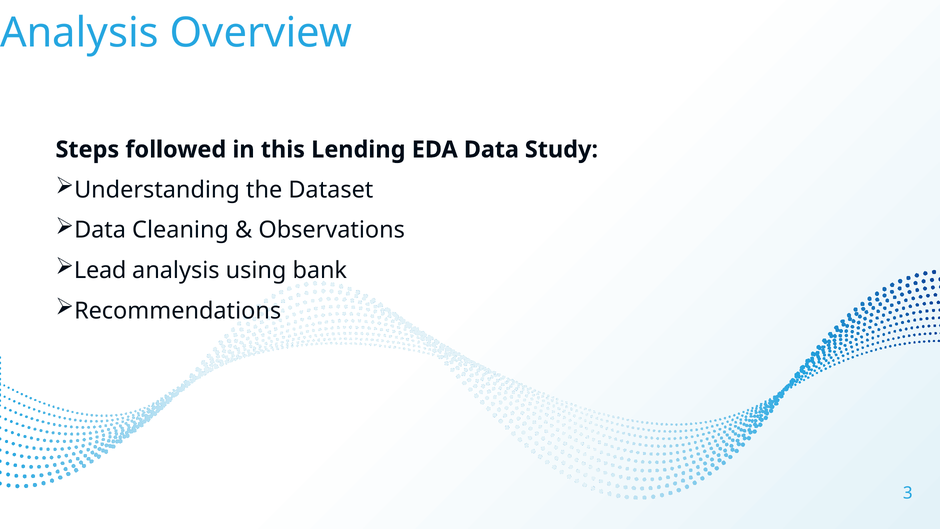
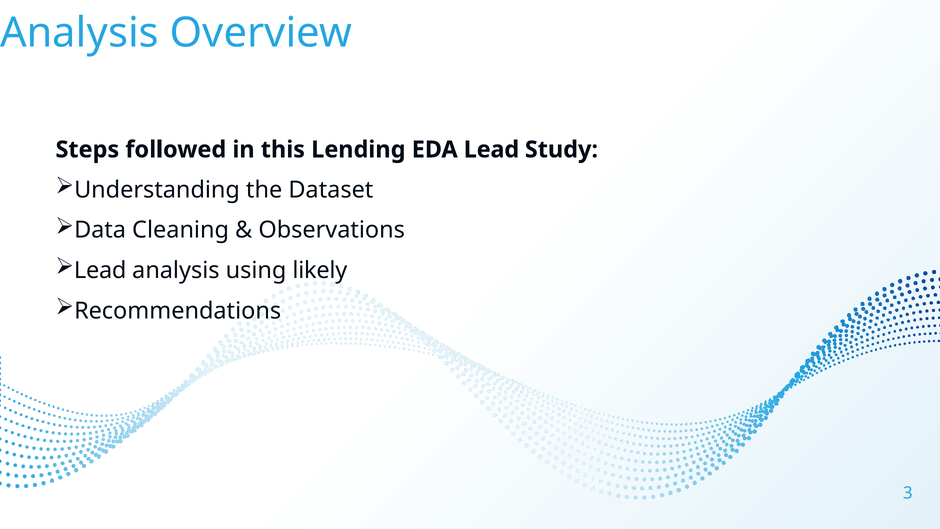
EDA Data: Data -> Lead
bank: bank -> likely
